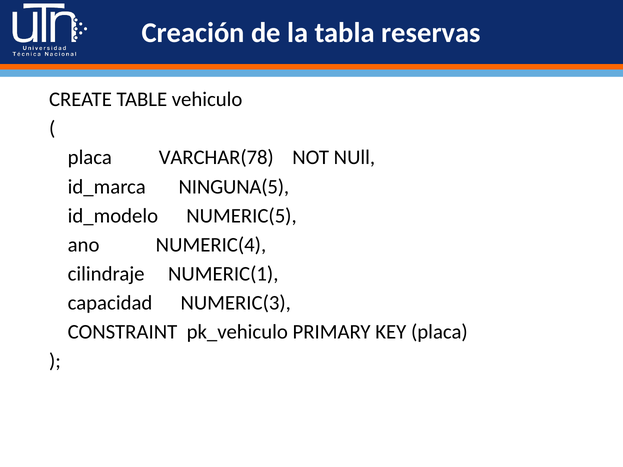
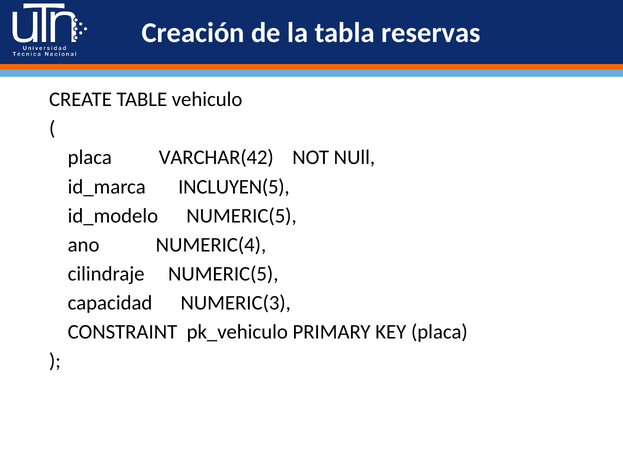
VARCHAR(78: VARCHAR(78 -> VARCHAR(42
NINGUNA(5: NINGUNA(5 -> INCLUYEN(5
cilindraje NUMERIC(1: NUMERIC(1 -> NUMERIC(5
